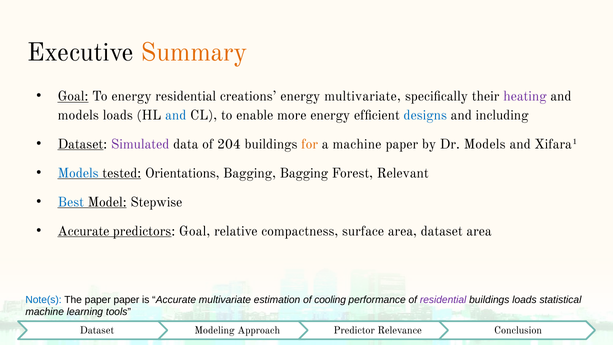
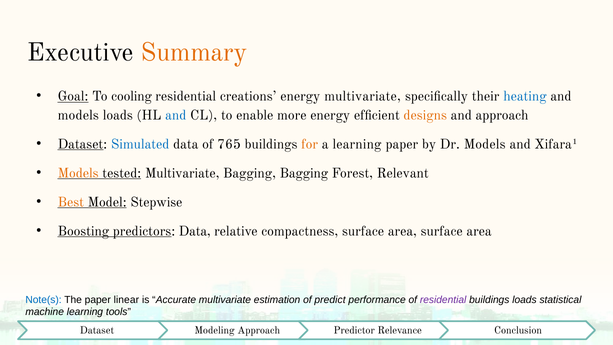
To energy: energy -> cooling
heating colour: purple -> blue
designs colour: blue -> orange
and including: including -> approach
Simulated colour: purple -> blue
204: 204 -> 765
a machine: machine -> learning
Models at (78, 173) colour: blue -> orange
tested Orientations: Orientations -> Multivariate
Best colour: blue -> orange
Accurate at (83, 231): Accurate -> Boosting
predictors Goal: Goal -> Data
area dataset: dataset -> surface
paper paper: paper -> linear
cooling: cooling -> predict
